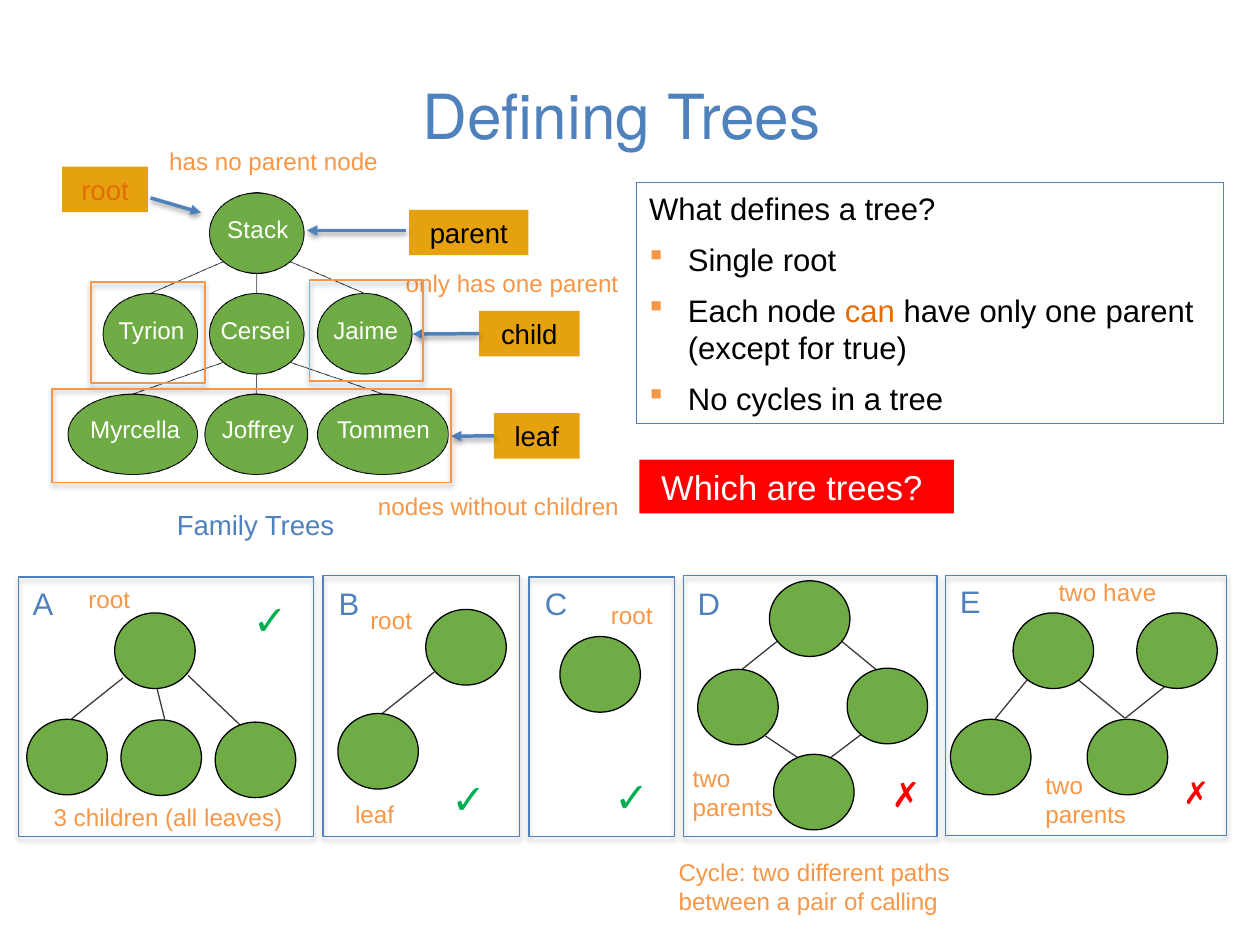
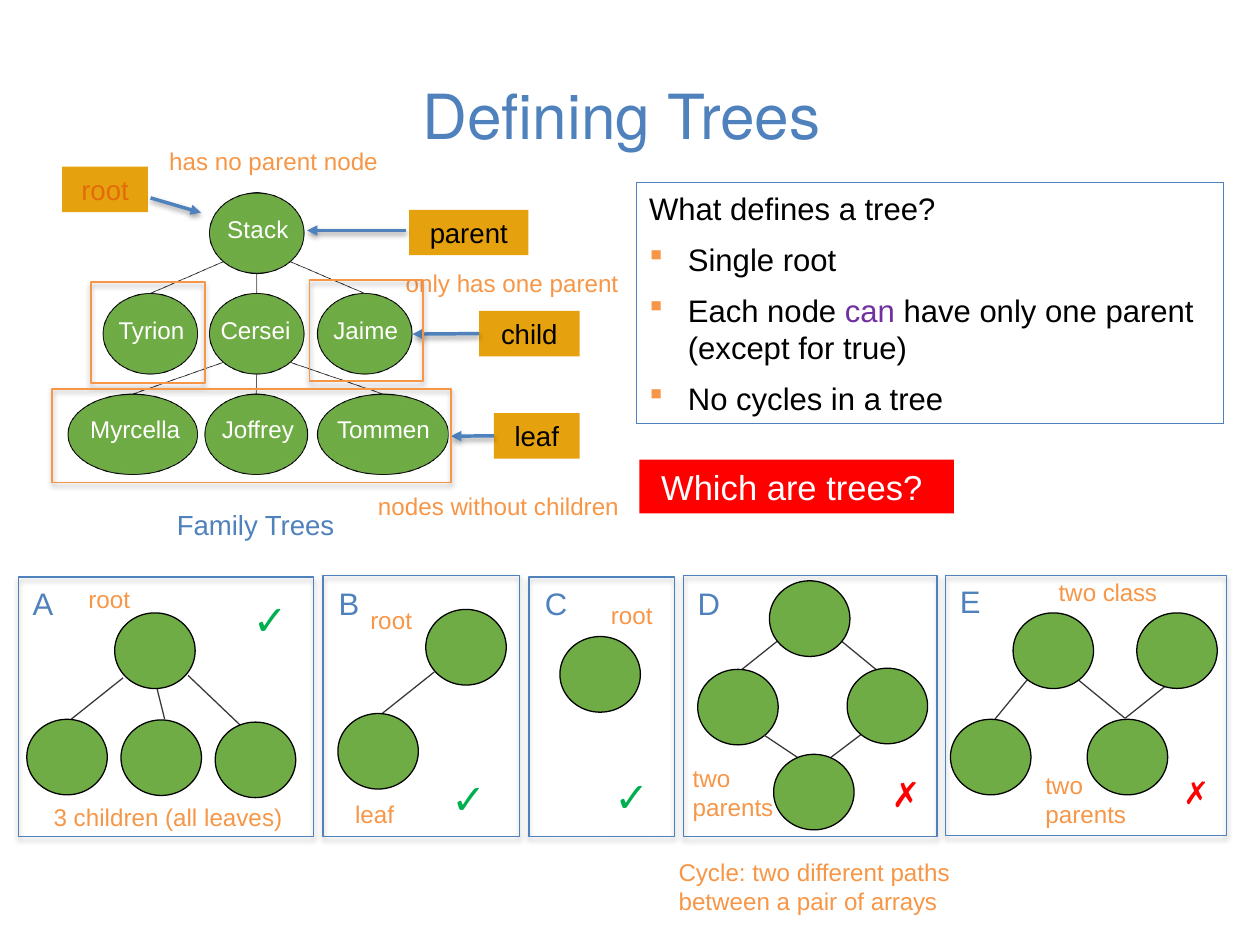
can colour: orange -> purple
two have: have -> class
calling: calling -> arrays
